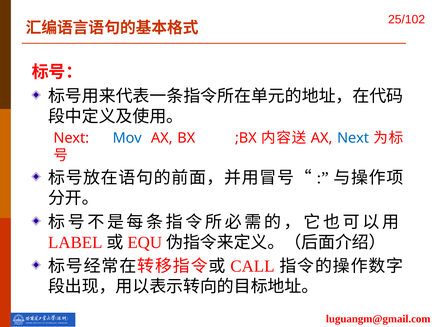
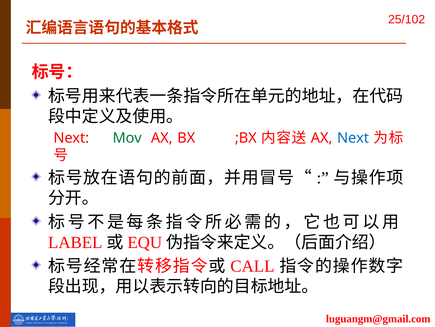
Mov colour: blue -> green
